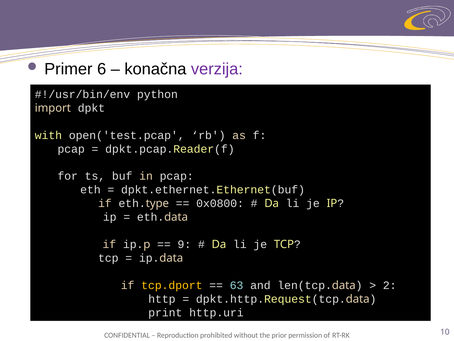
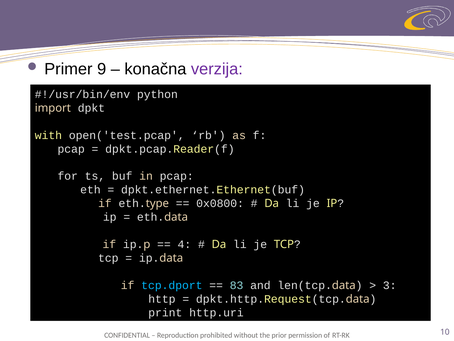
6: 6 -> 9
9: 9 -> 4
tcp.dport colour: yellow -> light blue
63: 63 -> 83
2: 2 -> 3
